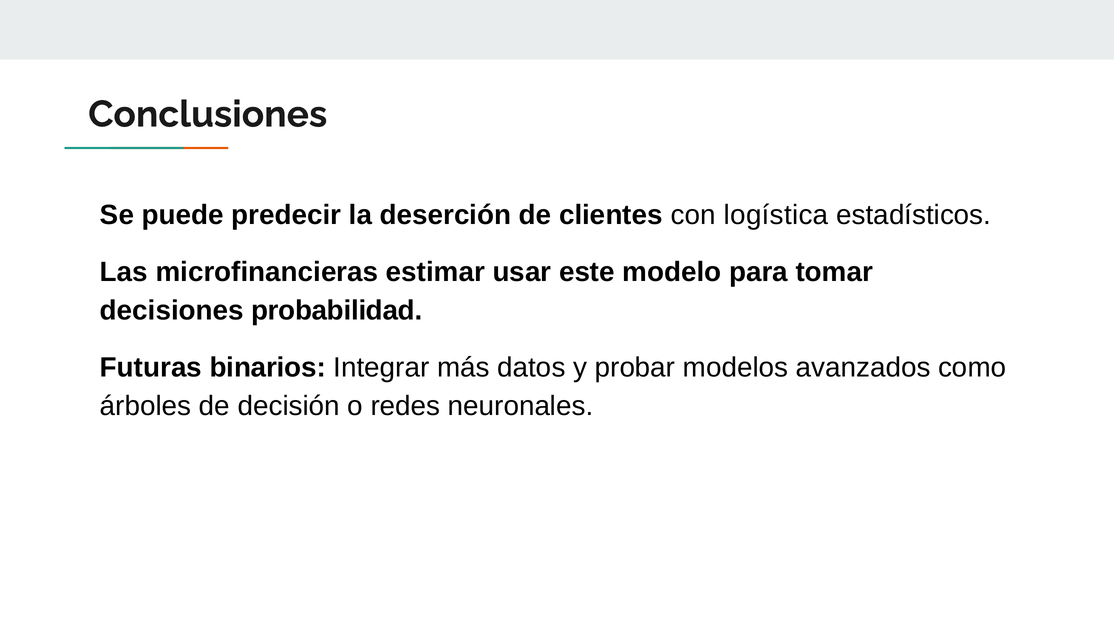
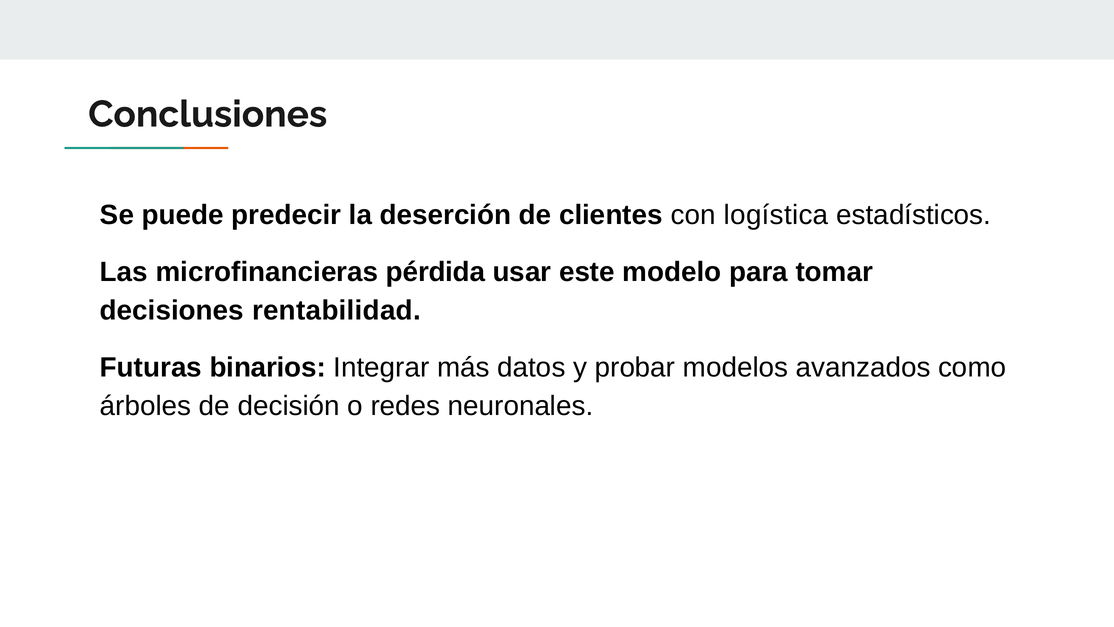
estimar: estimar -> pérdida
probabilidad: probabilidad -> rentabilidad
